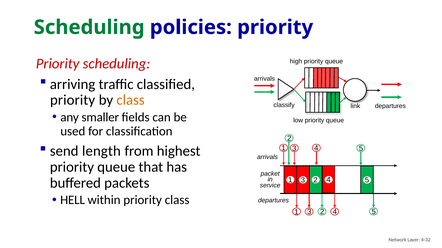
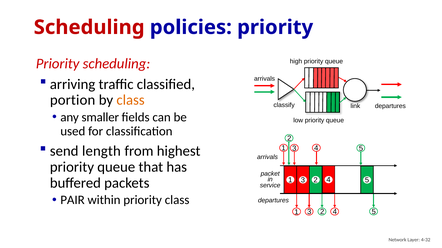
Scheduling at (89, 27) colour: green -> red
priority at (73, 100): priority -> portion
HELL: HELL -> PAIR
